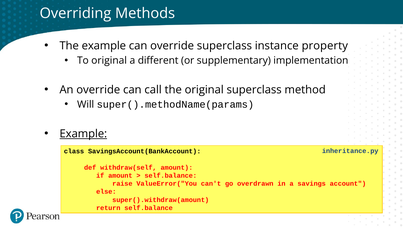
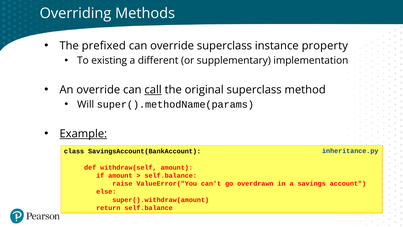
The example: example -> prefixed
To original: original -> existing
call underline: none -> present
